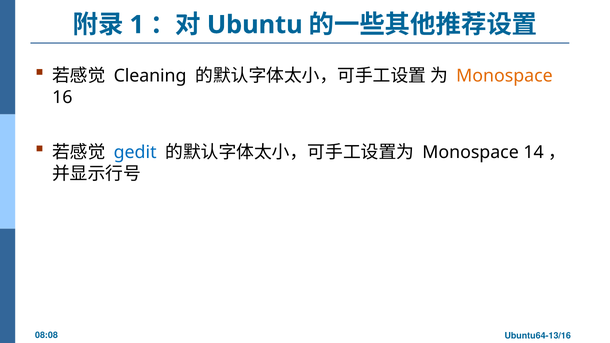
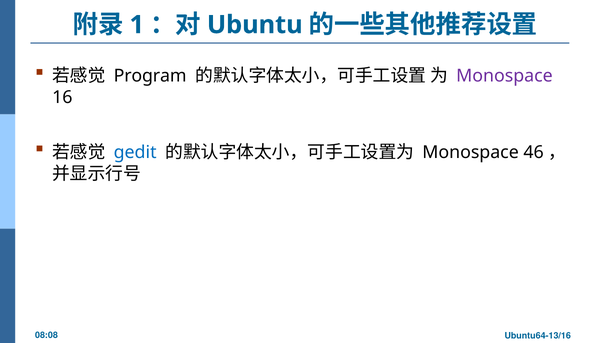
Cleaning: Cleaning -> Program
Monospace at (504, 76) colour: orange -> purple
14: 14 -> 46
